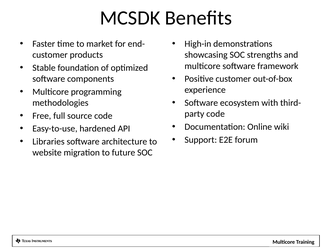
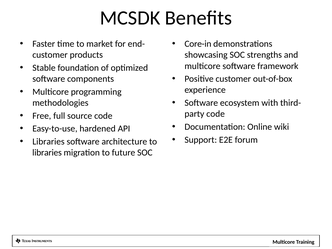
High-in: High-in -> Core-in
website at (47, 153): website -> libraries
